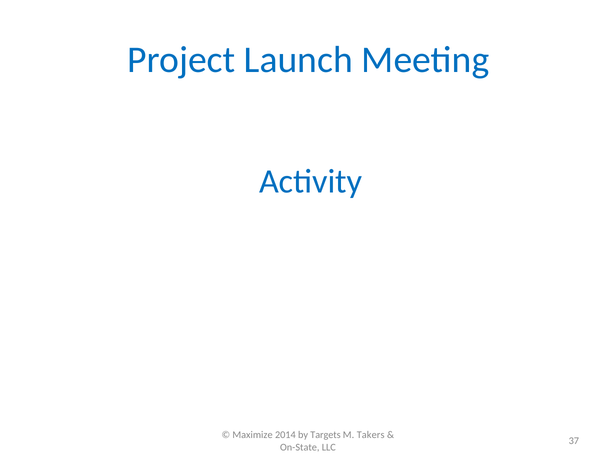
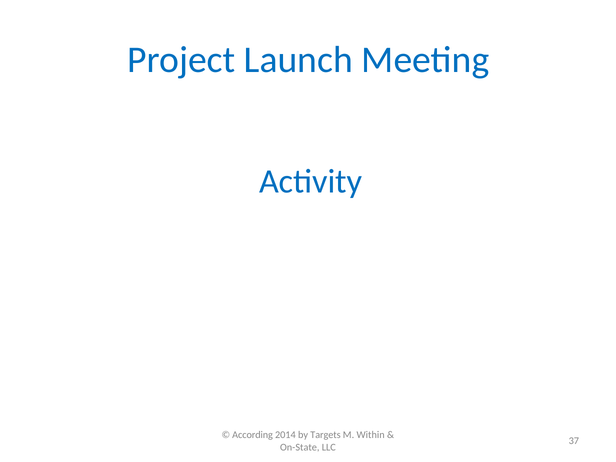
Maximize: Maximize -> According
Takers: Takers -> Within
